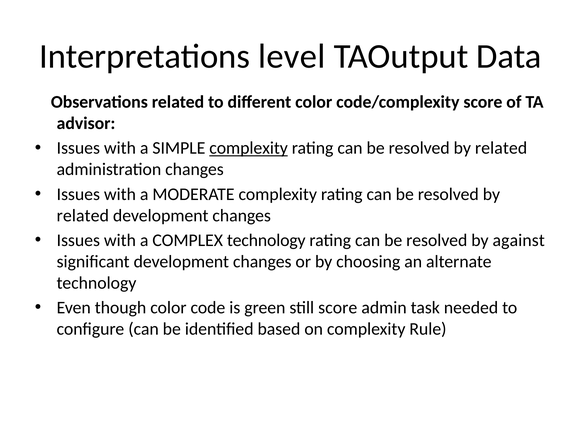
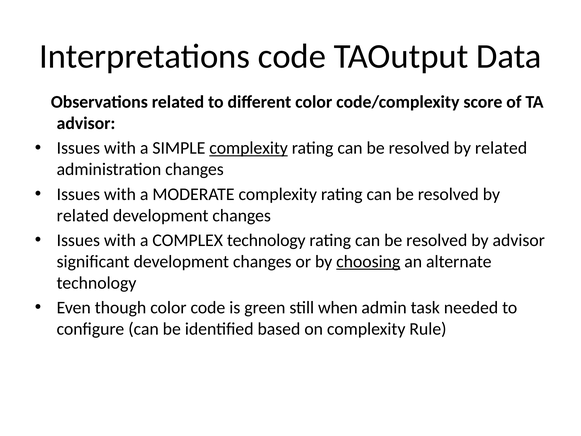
Interpretations level: level -> code
by against: against -> advisor
choosing underline: none -> present
still score: score -> when
